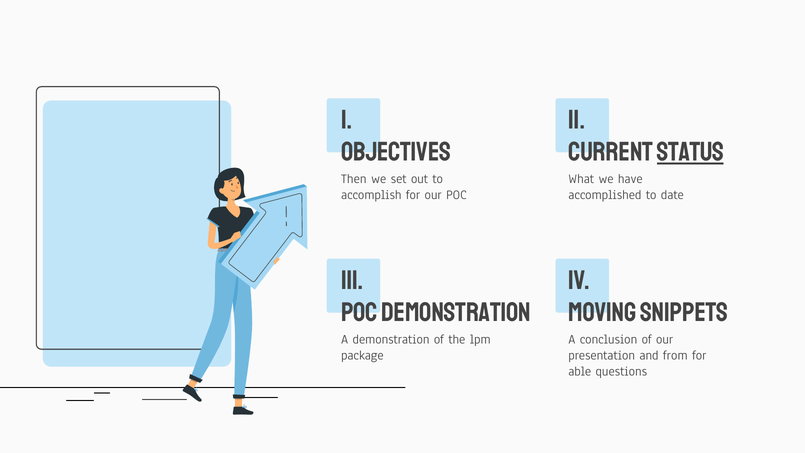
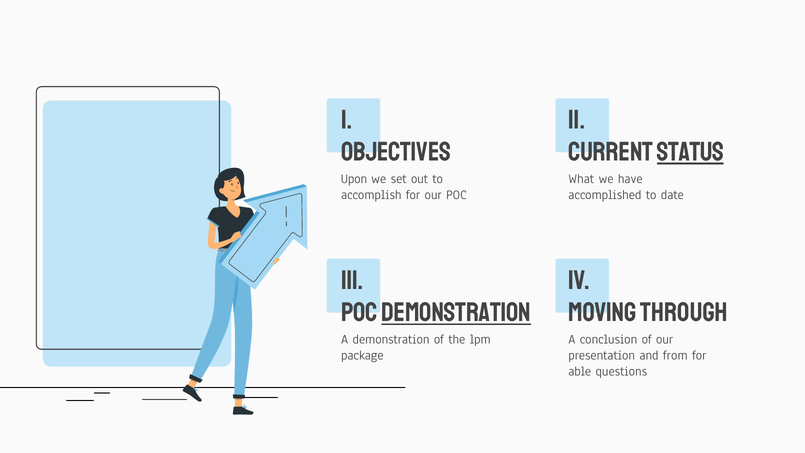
Then: Then -> Upon
Demonstration at (456, 312) underline: none -> present
Snippets: Snippets -> Through
